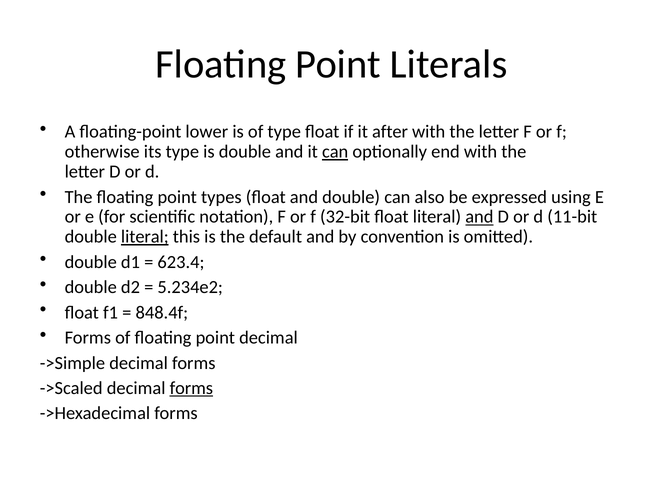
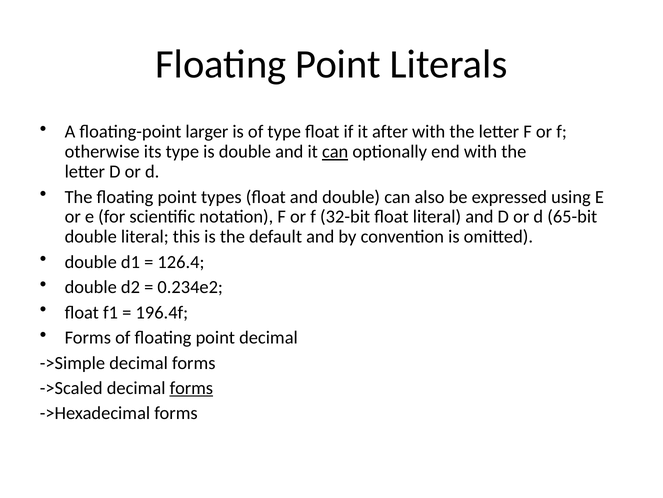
lower: lower -> larger
and at (479, 217) underline: present -> none
11-bit: 11-bit -> 65-bit
literal at (145, 236) underline: present -> none
623.4: 623.4 -> 126.4
5.234e2: 5.234e2 -> 0.234e2
848.4f: 848.4f -> 196.4f
